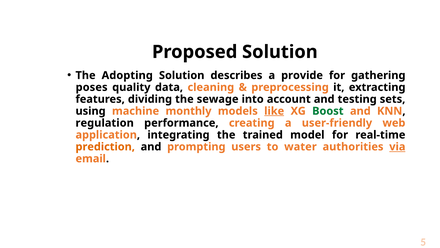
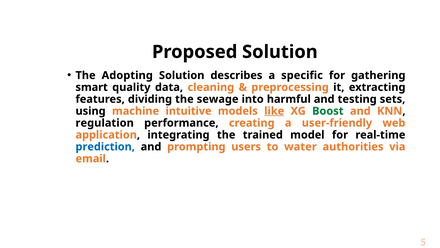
provide: provide -> specific
poses: poses -> smart
account: account -> harmful
monthly: monthly -> intuitive
prediction colour: orange -> blue
via underline: present -> none
